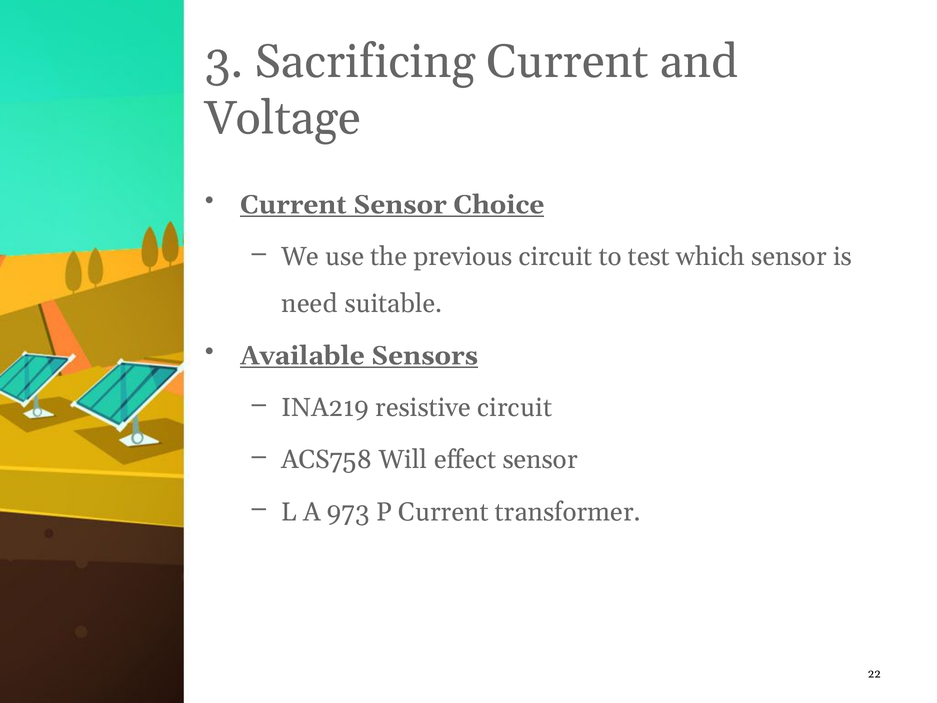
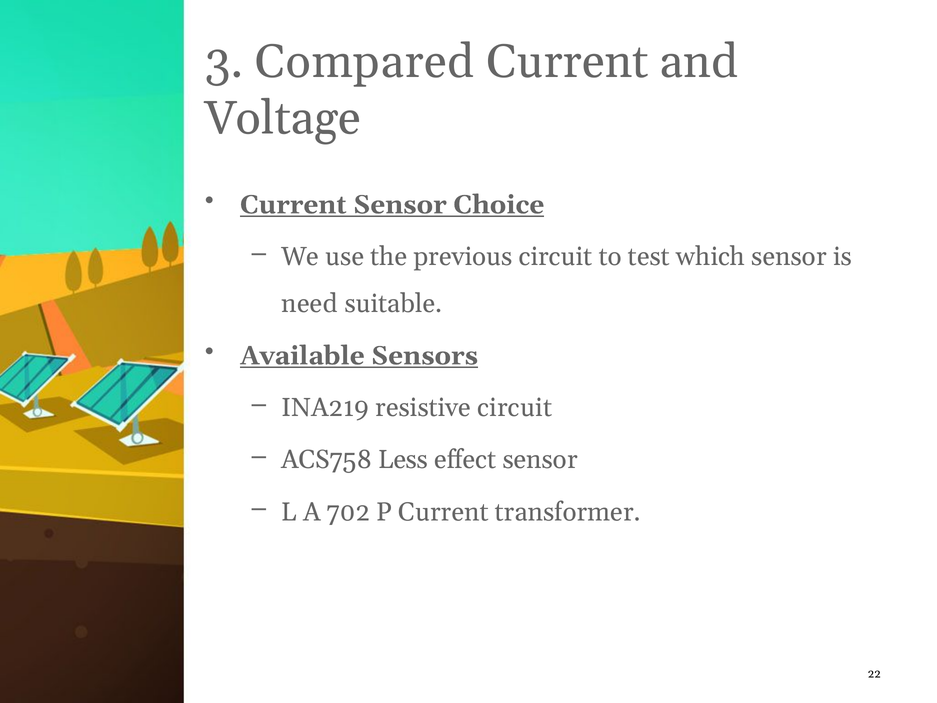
Sacrificing: Sacrificing -> Compared
Will: Will -> Less
973: 973 -> 702
